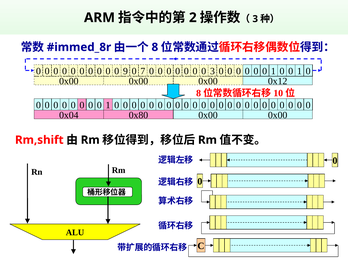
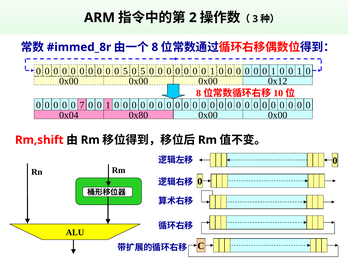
0 0 9: 9 -> 5
7 at (143, 71): 7 -> 5
3 at (212, 71): 3 -> 1
0 at (82, 105): 0 -> 7
